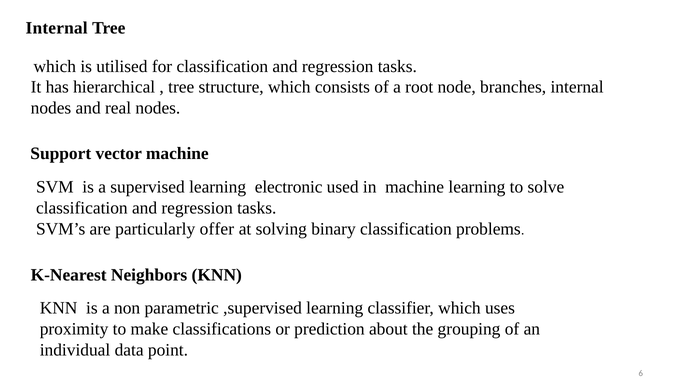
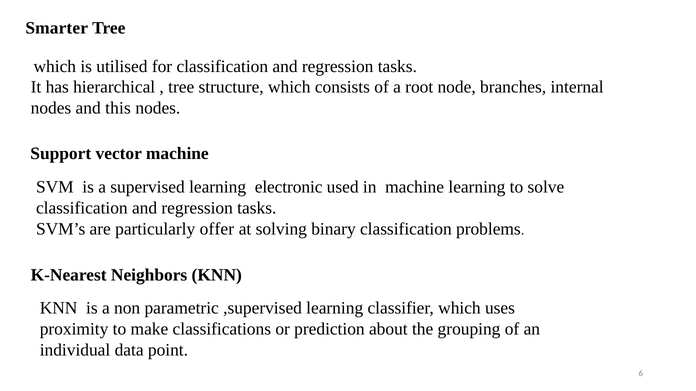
Internal at (57, 28): Internal -> Smarter
real: real -> this
